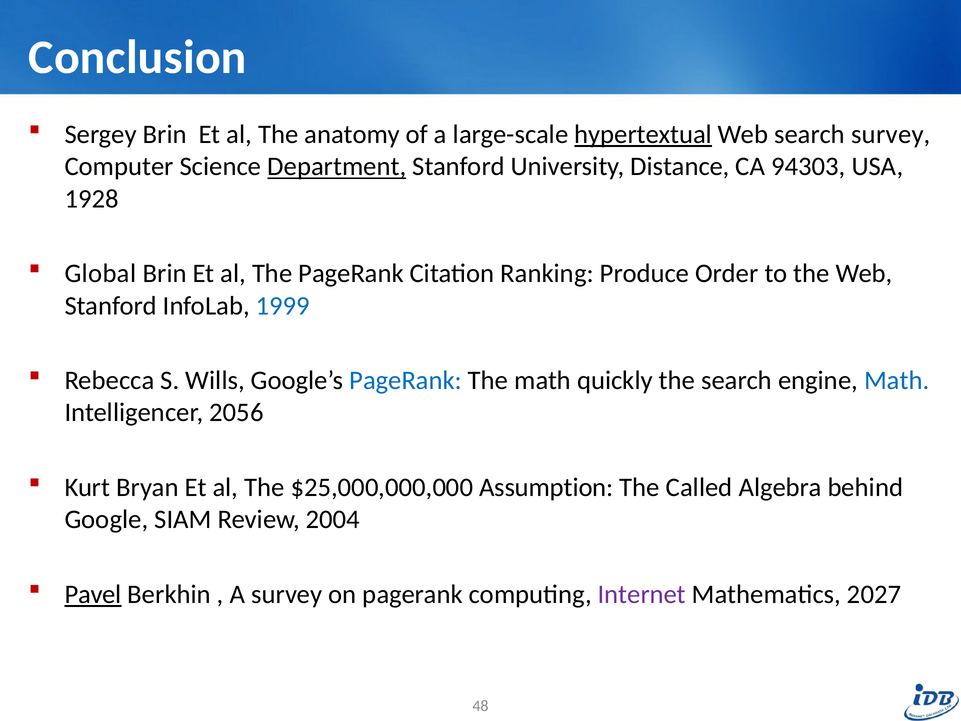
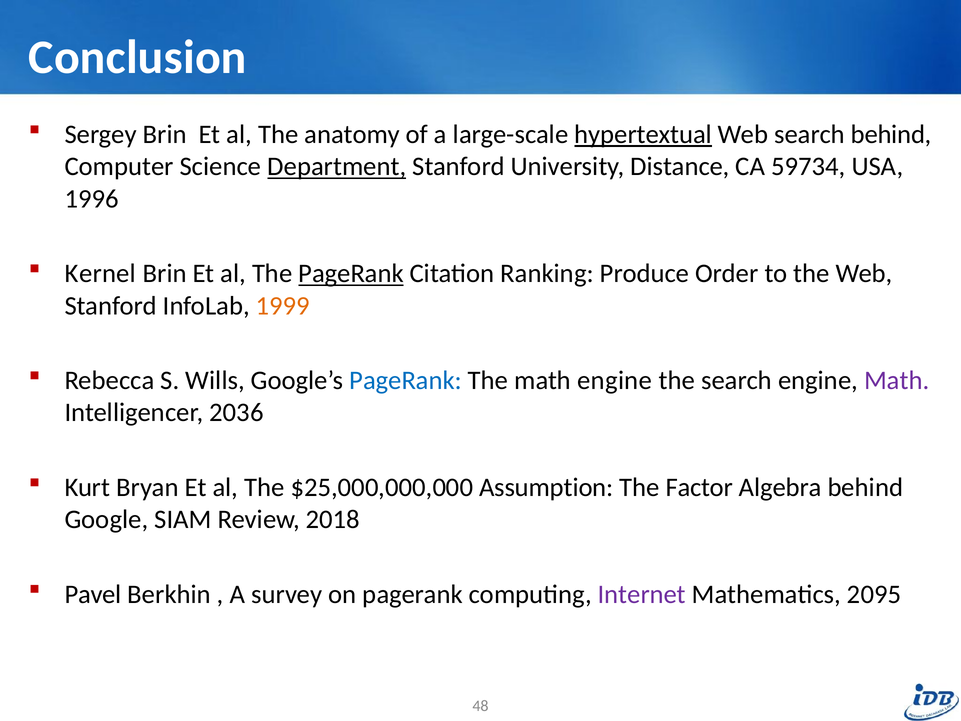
search survey: survey -> behind
94303: 94303 -> 59734
1928: 1928 -> 1996
Global: Global -> Kernel
PageRank at (351, 274) underline: none -> present
1999 colour: blue -> orange
math quickly: quickly -> engine
Math at (897, 380) colour: blue -> purple
2056: 2056 -> 2036
Called: Called -> Factor
2004: 2004 -> 2018
Pavel underline: present -> none
2027: 2027 -> 2095
